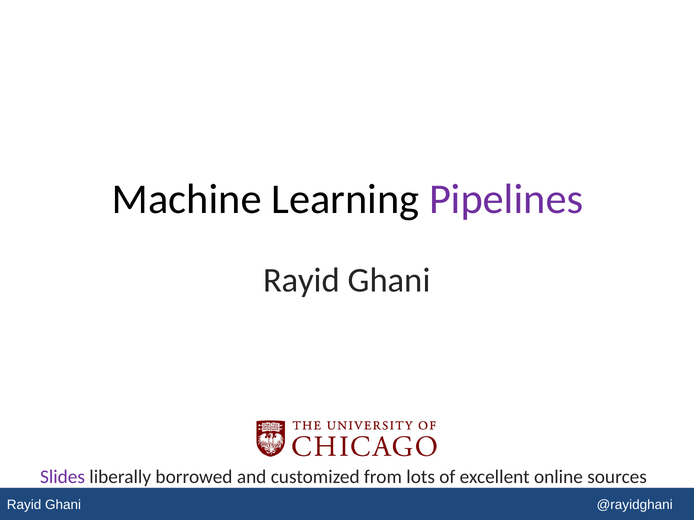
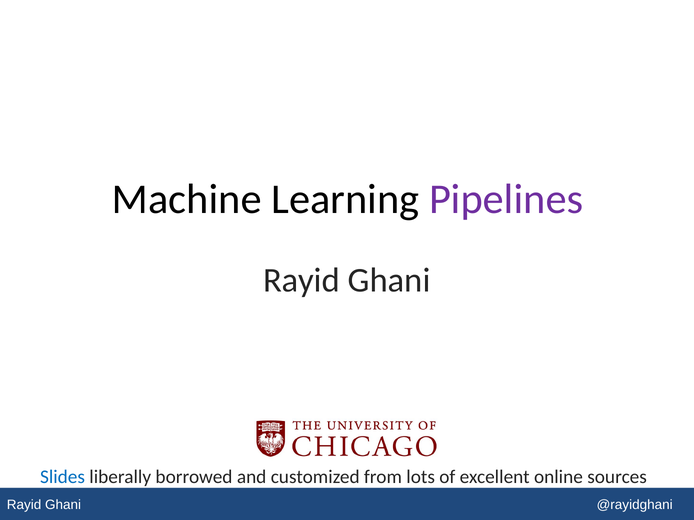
Slides colour: purple -> blue
